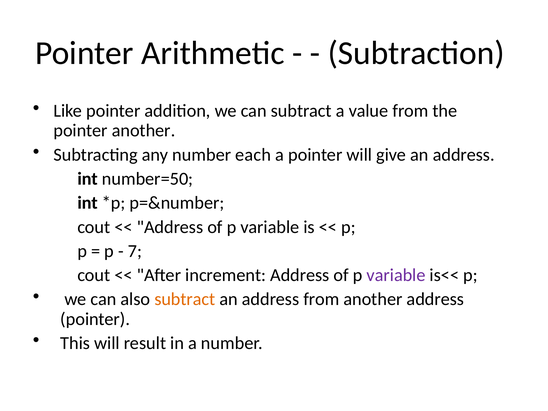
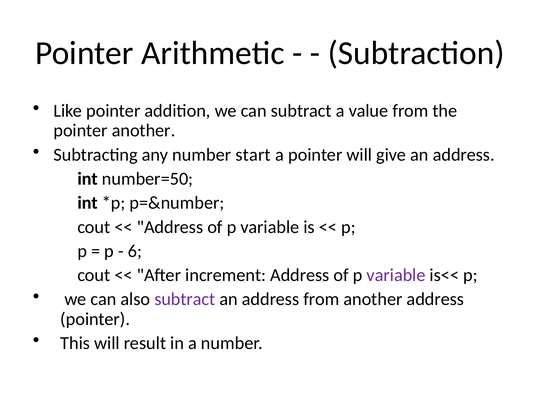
each: each -> start
7: 7 -> 6
subtract at (185, 299) colour: orange -> purple
